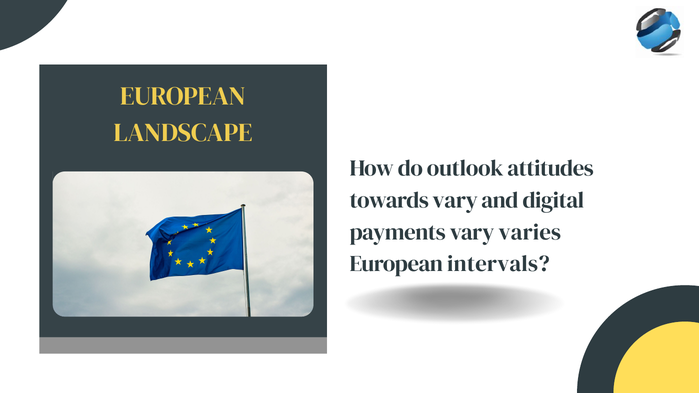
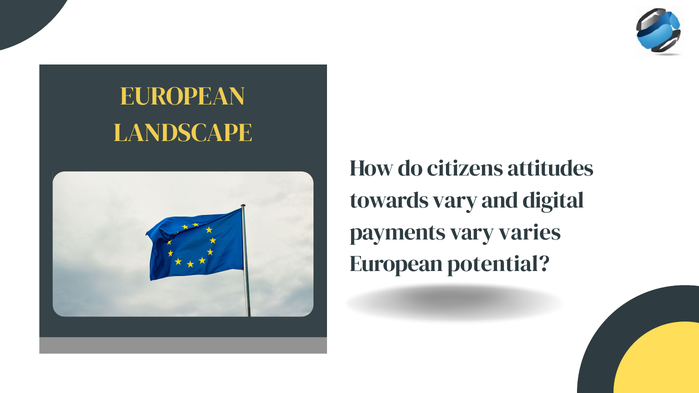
outlook: outlook -> citizens
intervals: intervals -> potential
